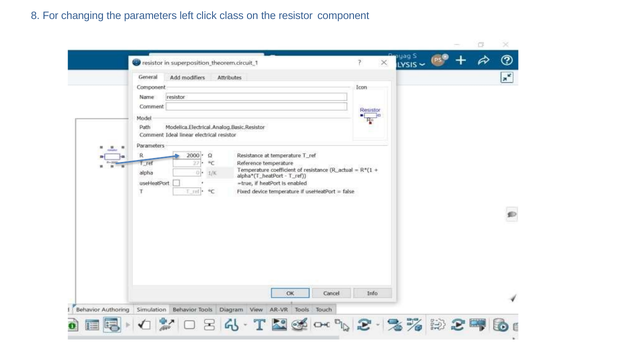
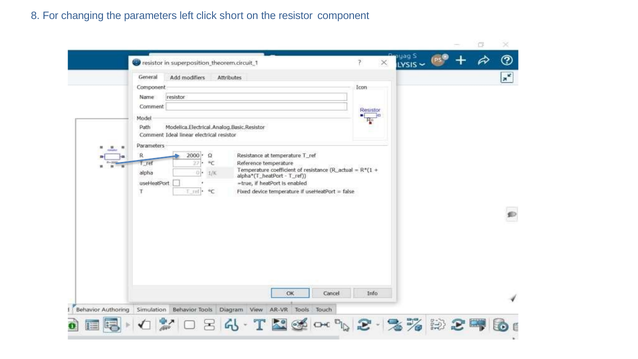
class: class -> short
